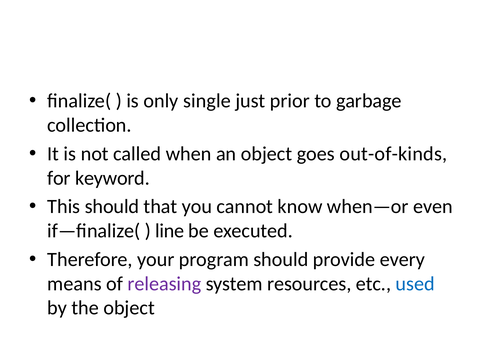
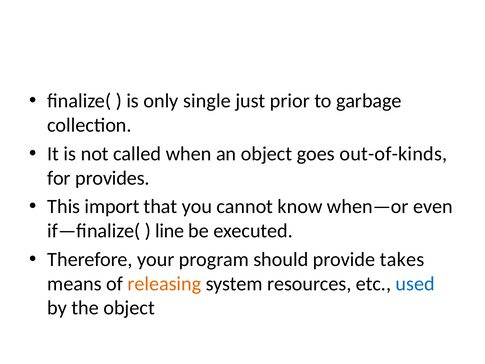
keyword: keyword -> provides
This should: should -> import
every: every -> takes
releasing colour: purple -> orange
